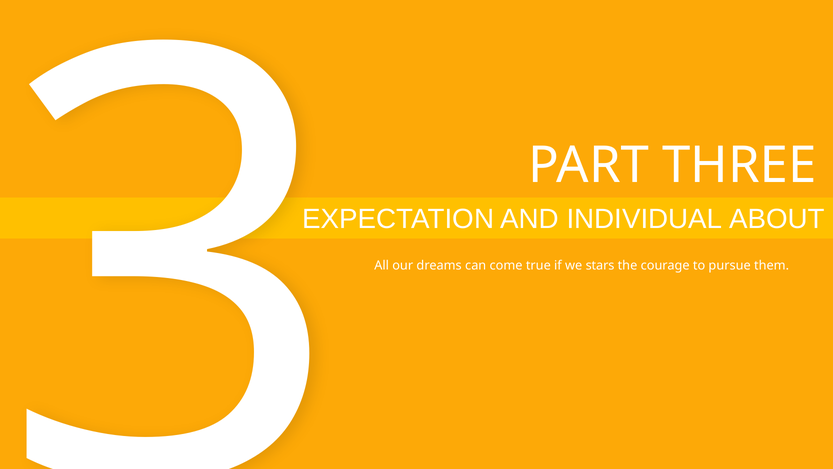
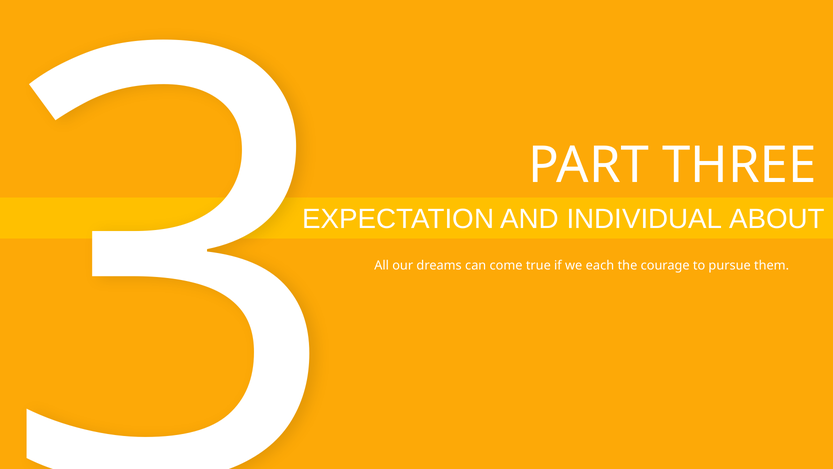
stars: stars -> each
